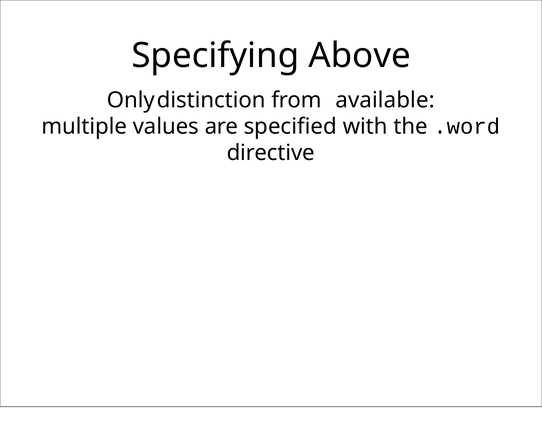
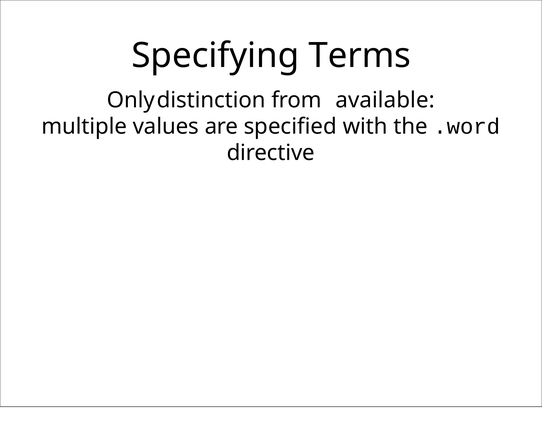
Above: Above -> Terms
